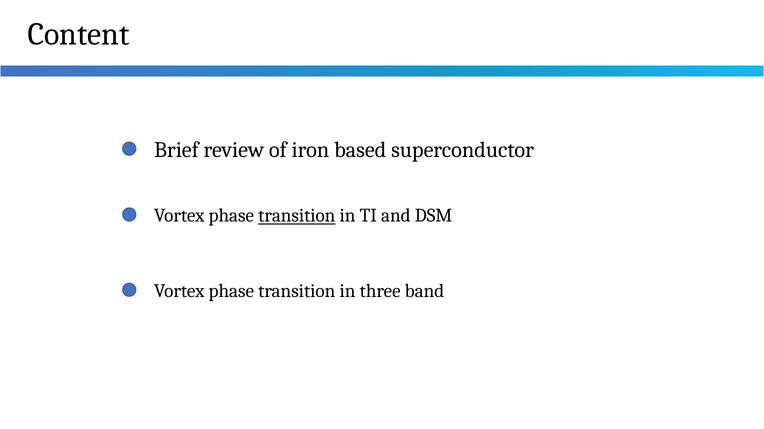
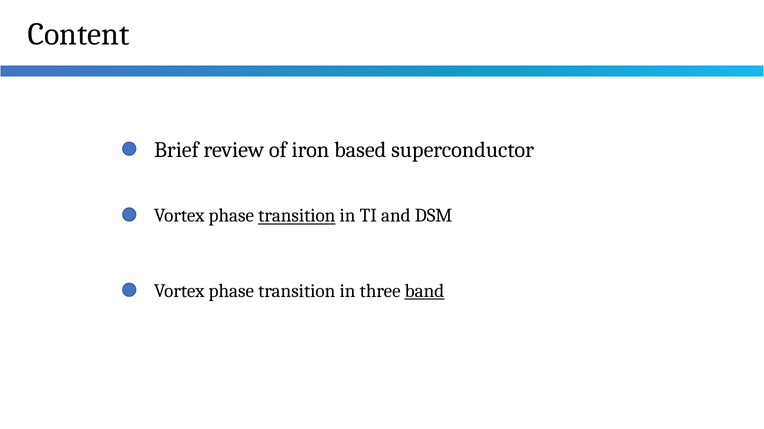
band underline: none -> present
